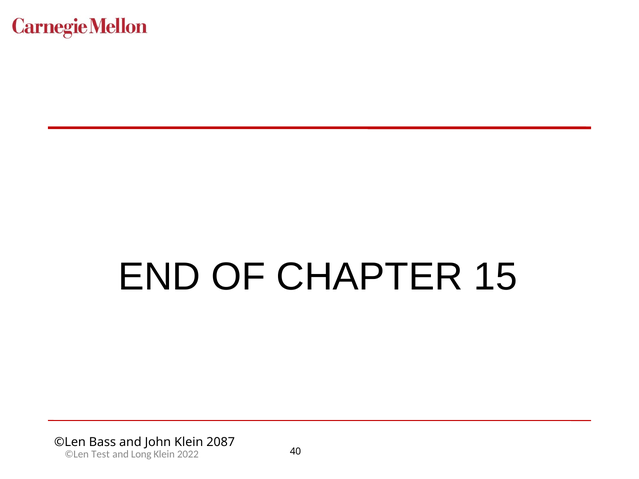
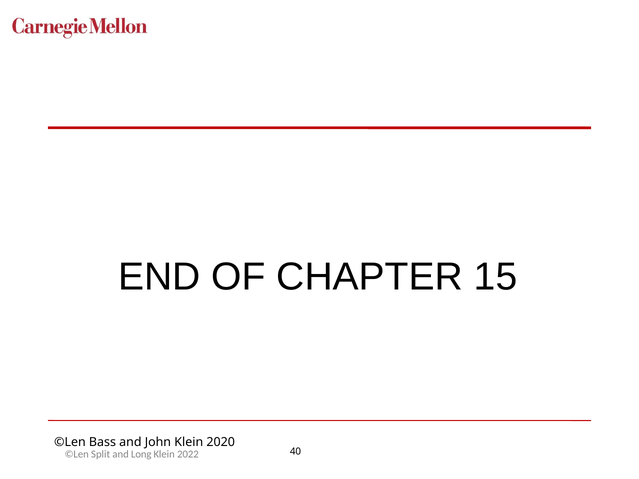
2087: 2087 -> 2020
Test: Test -> Split
